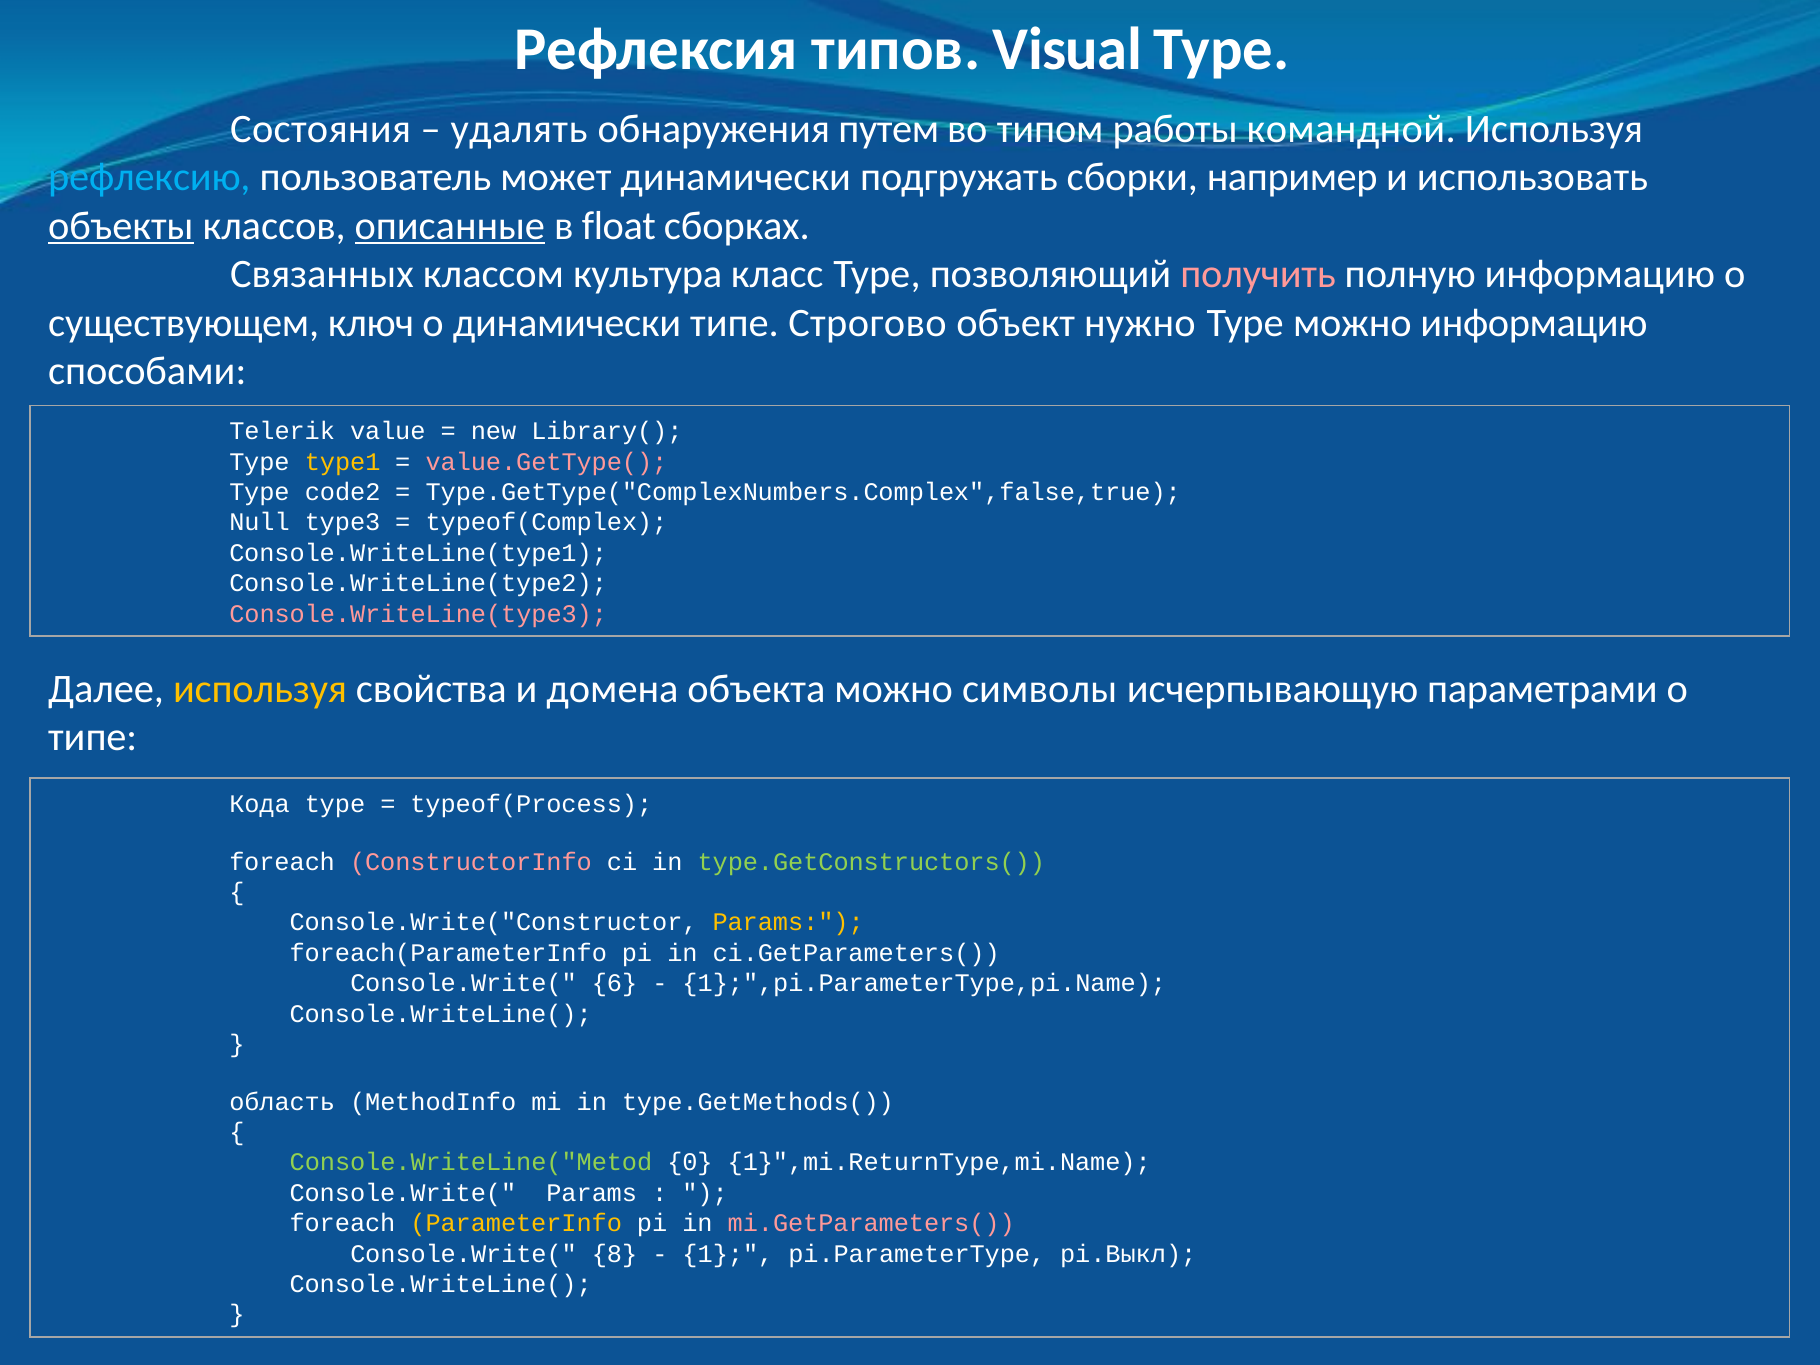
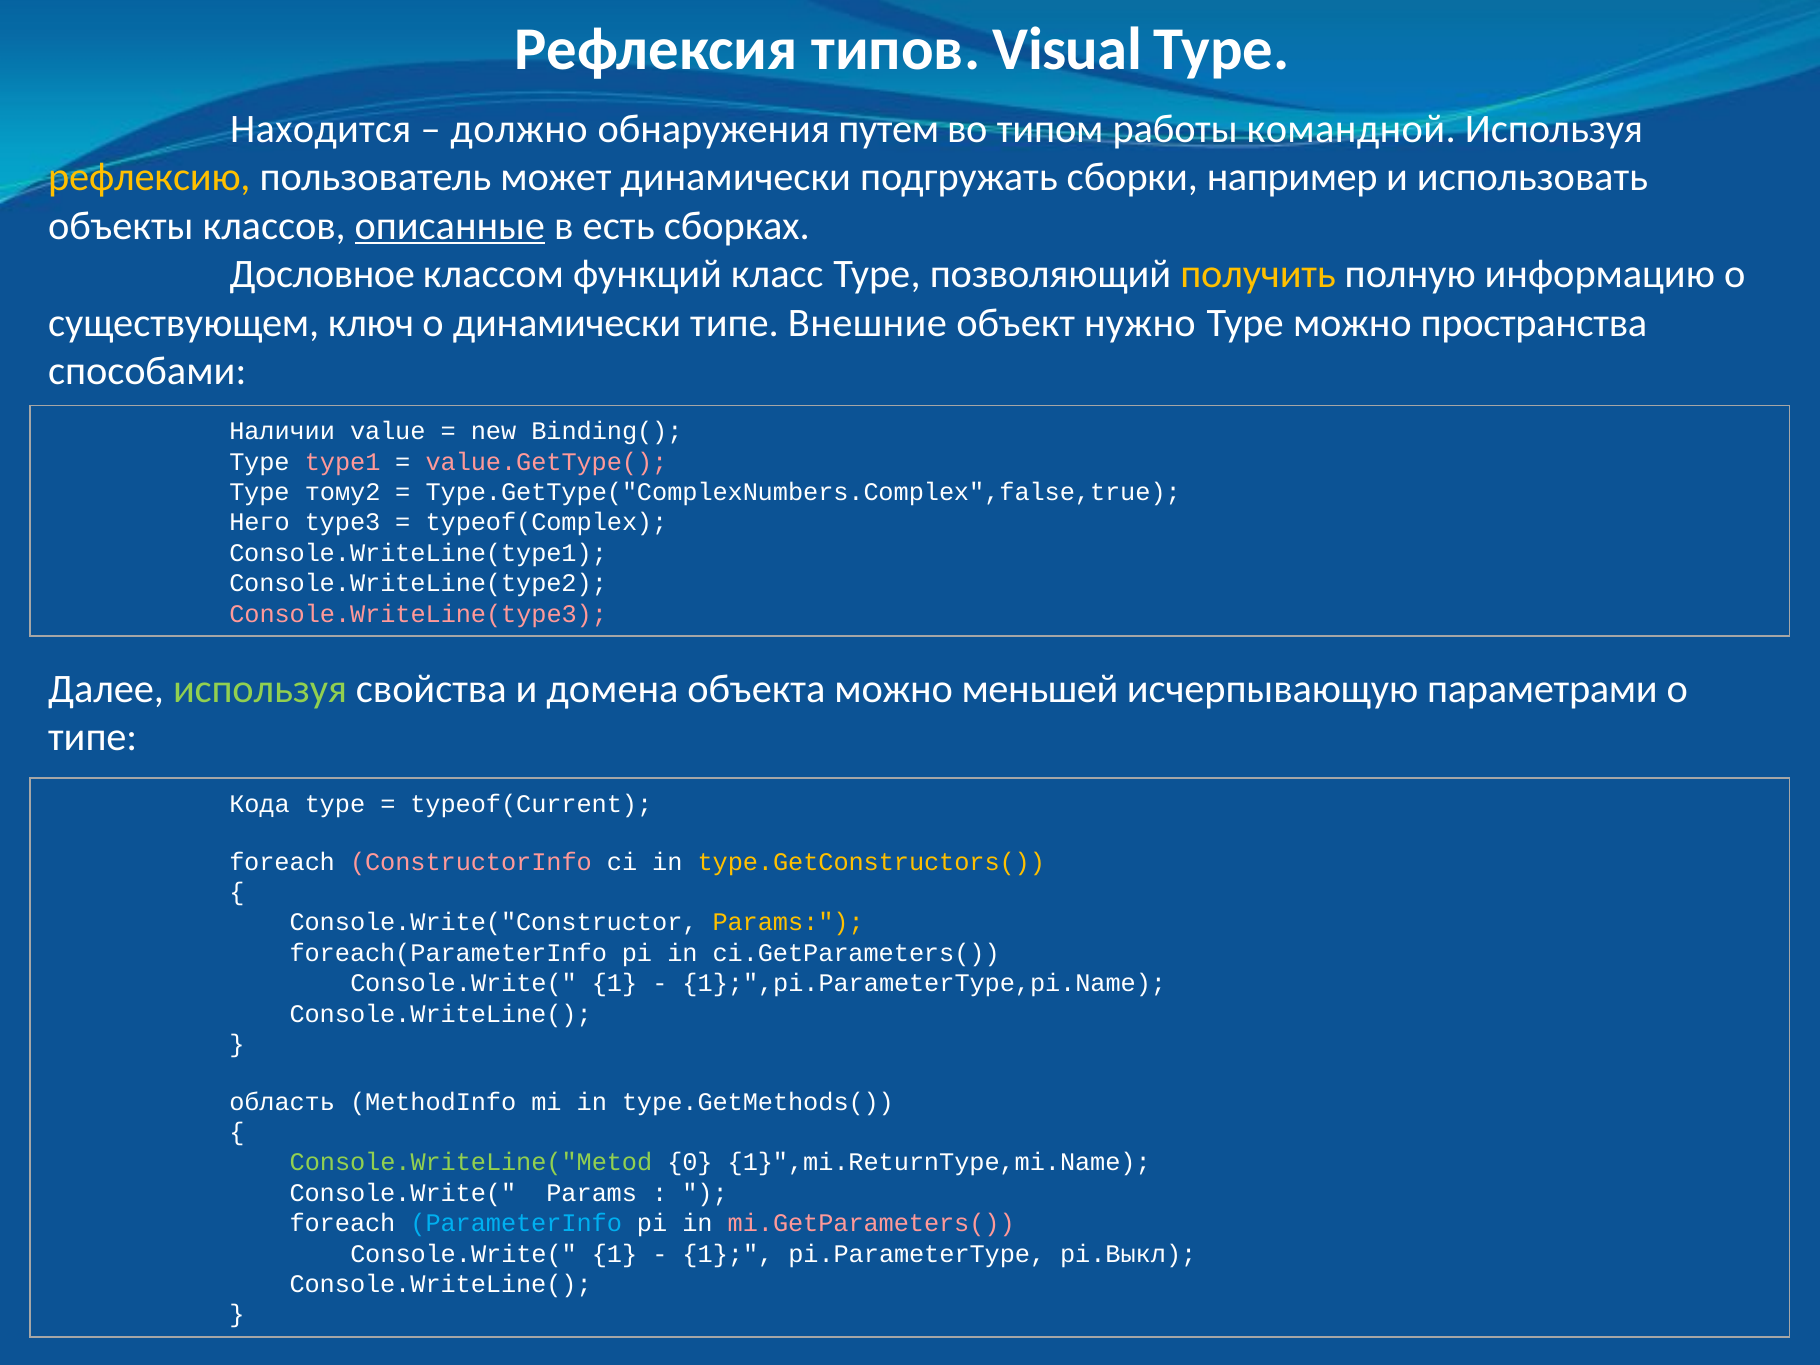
Состояния: Состояния -> Находится
удалять: удалять -> должно
рефлексию colour: light blue -> yellow
объекты underline: present -> none
float: float -> есть
Связанных: Связанных -> Дословное
культура: культура -> функций
получить colour: pink -> yellow
Строгово: Строгово -> Внешние
можно информацию: информацию -> пространства
Telerik: Telerik -> Наличии
Library(: Library( -> Binding(
type1 colour: yellow -> pink
code2: code2 -> тому2
Null: Null -> Него
используя at (260, 689) colour: yellow -> light green
символы: символы -> меньшей
typeof(Process: typeof(Process -> typeof(Current
type.GetConstructors( colour: light green -> yellow
6 at (615, 983): 6 -> 1
ParameterInfo colour: yellow -> light blue
8 at (615, 1254): 8 -> 1
